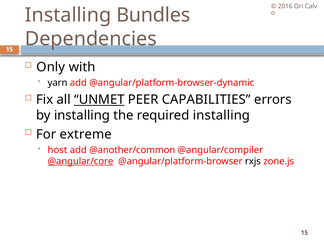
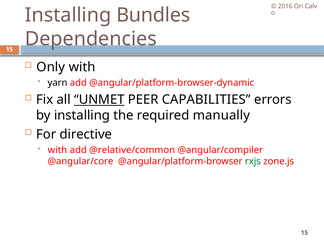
required installing: installing -> manually
extreme: extreme -> directive
host at (57, 150): host -> with
@another/common: @another/common -> @relative/common
@angular/core underline: present -> none
rxjs colour: black -> green
